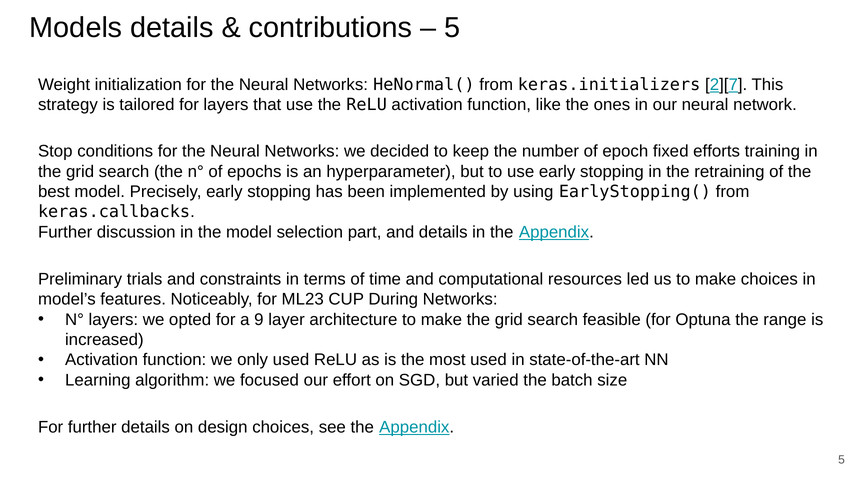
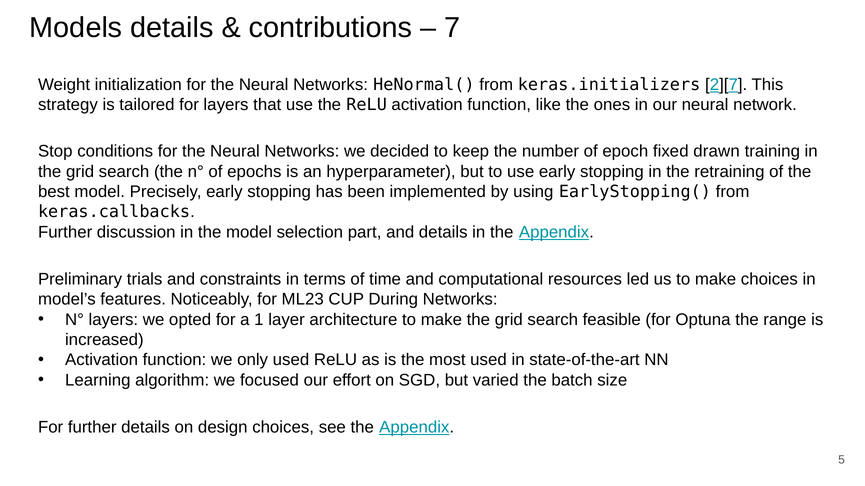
5 at (452, 28): 5 -> 7
efforts: efforts -> drawn
9: 9 -> 1
